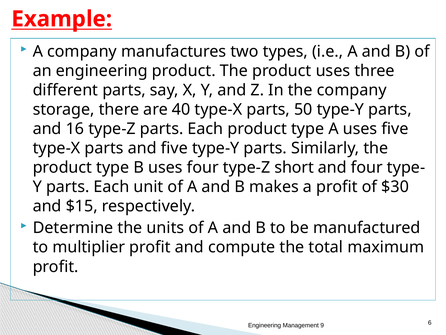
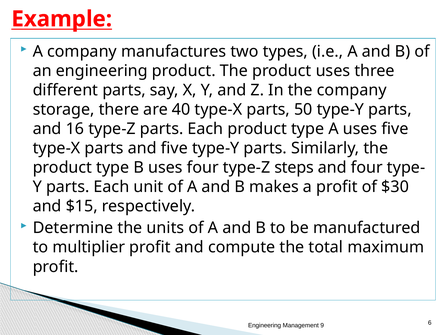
short: short -> steps
